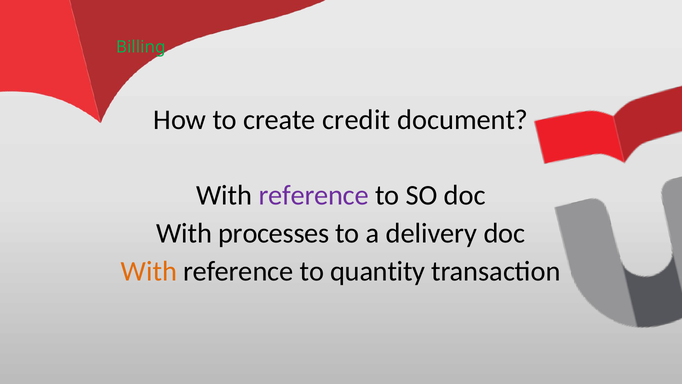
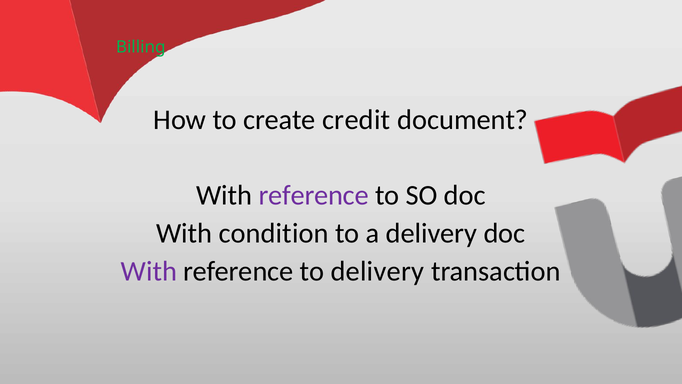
processes: processes -> condition
With at (149, 271) colour: orange -> purple
to quantity: quantity -> delivery
